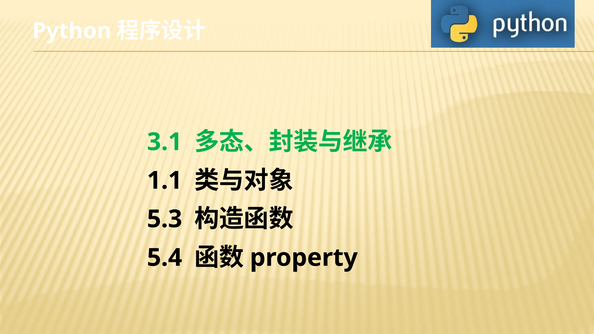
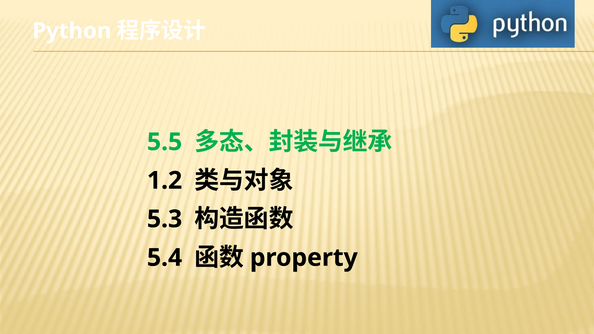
3.1: 3.1 -> 5.5
1.1: 1.1 -> 1.2
